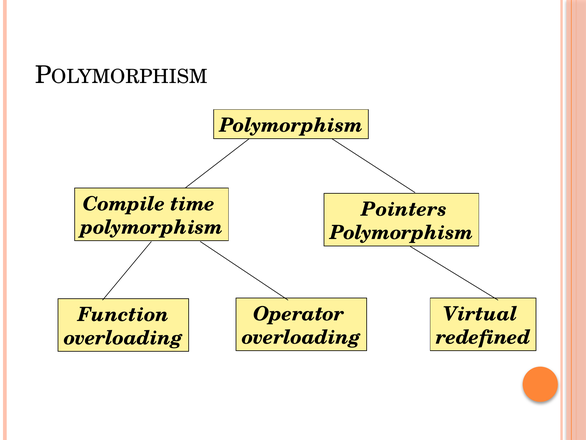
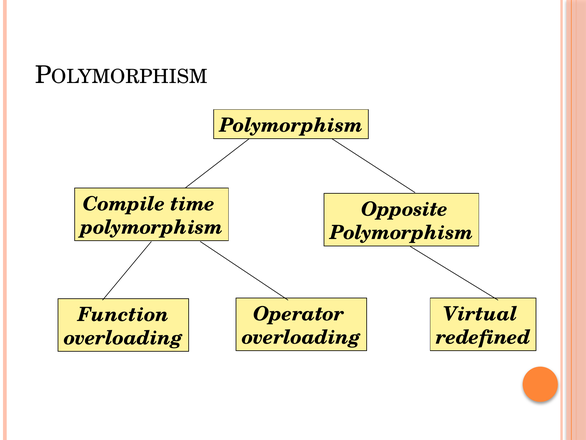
Pointers: Pointers -> Opposite
